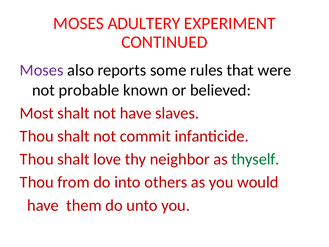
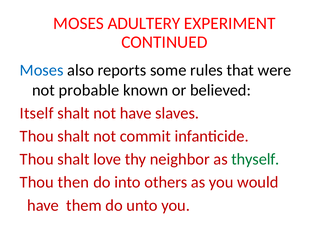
Moses at (42, 70) colour: purple -> blue
Most: Most -> Itself
from: from -> then
